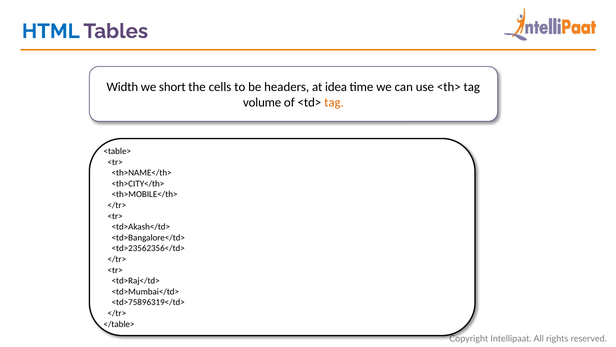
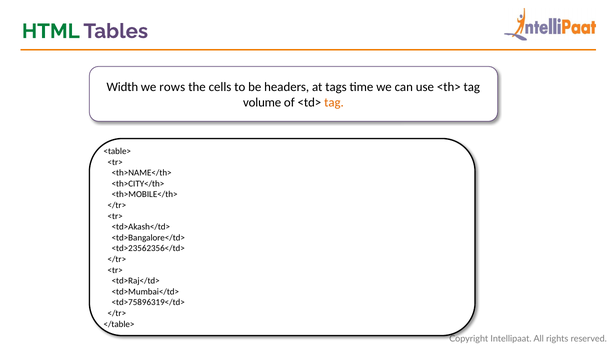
HTML colour: blue -> green
short: short -> rows
idea: idea -> tags
